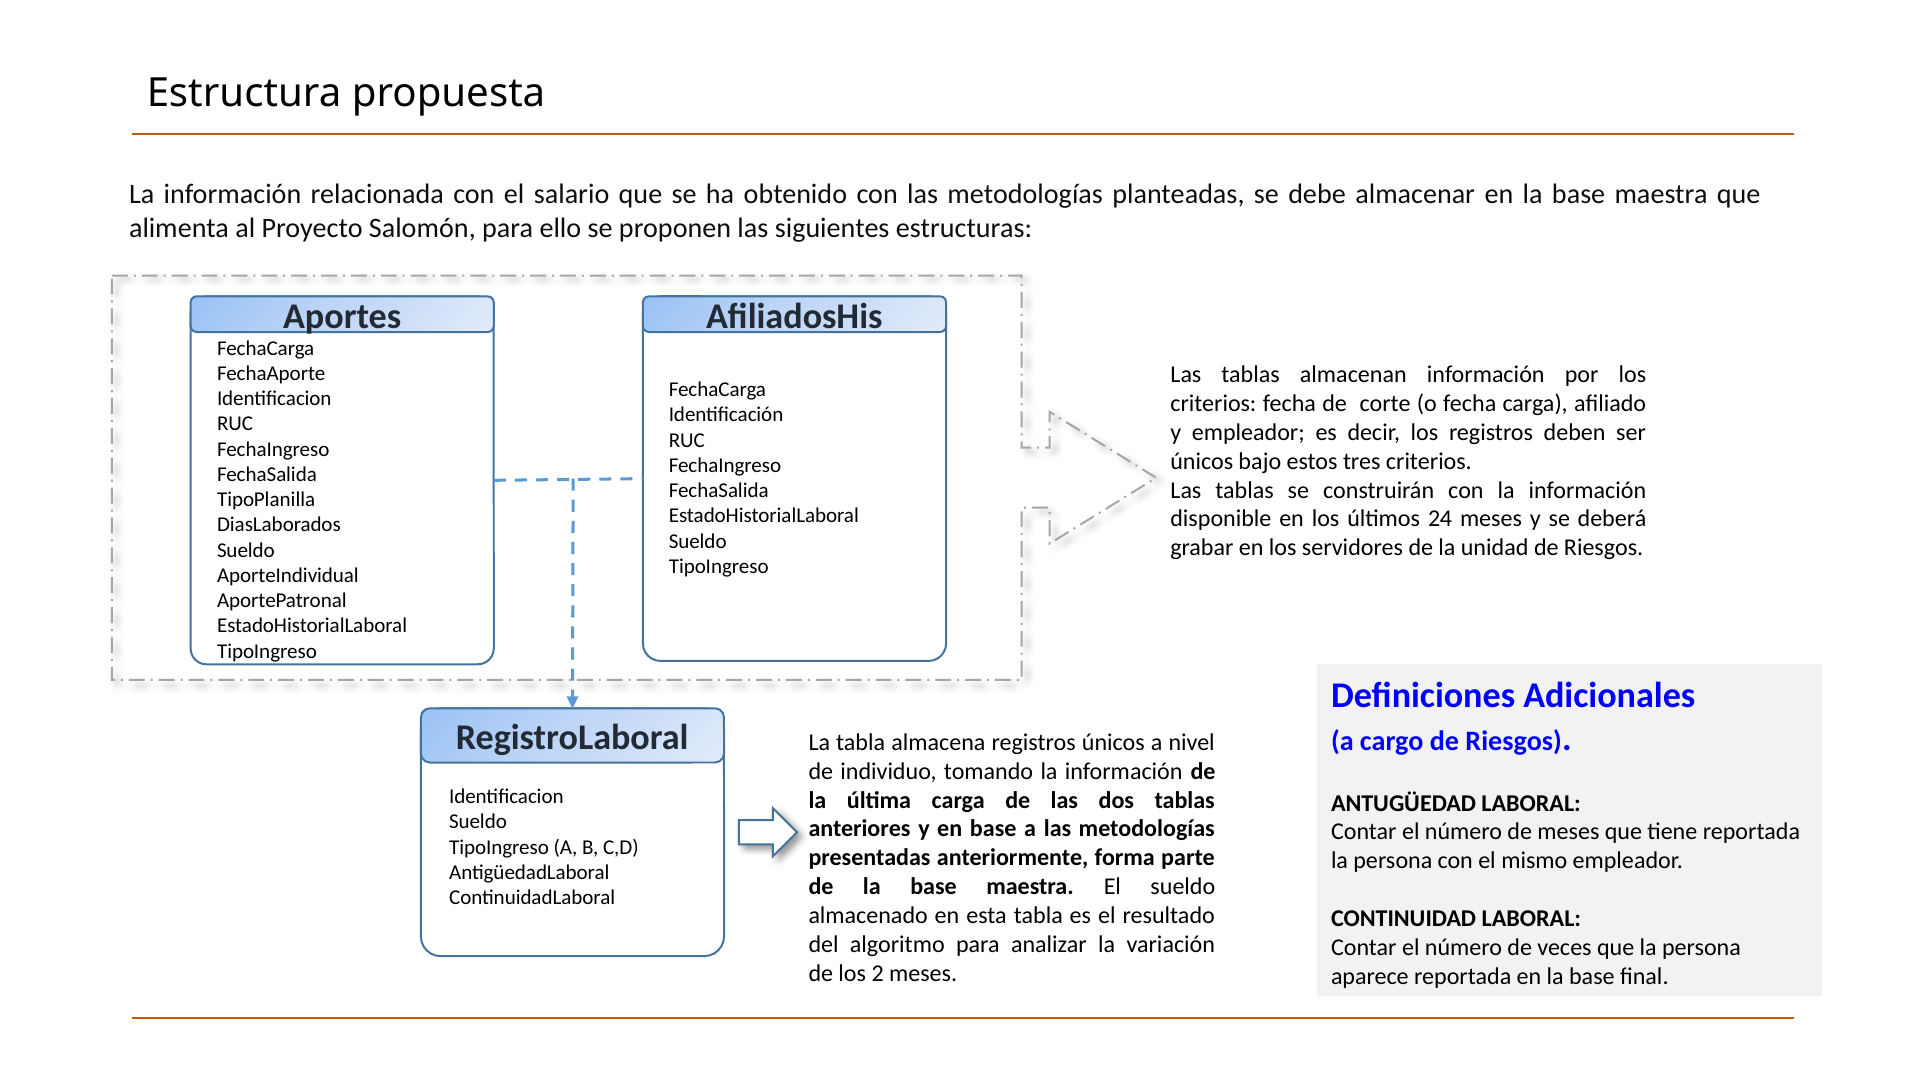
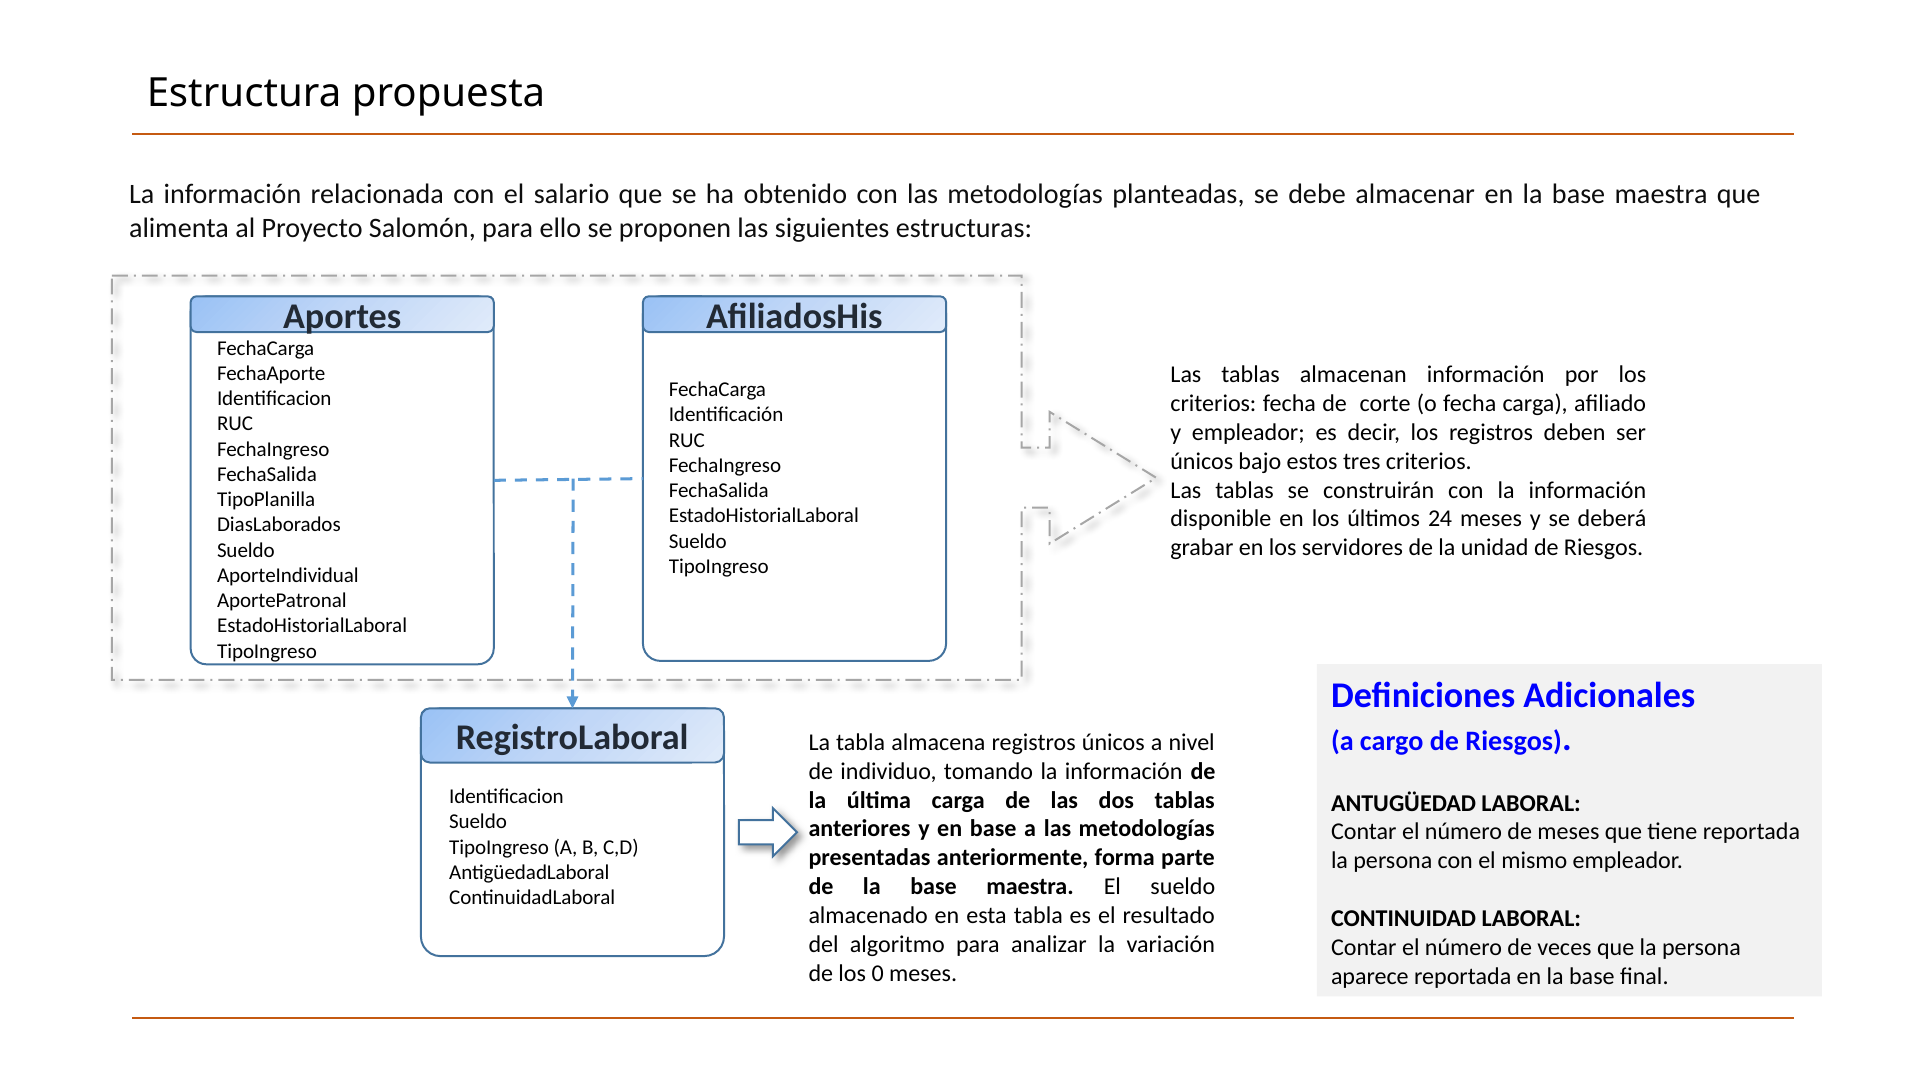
2: 2 -> 0
